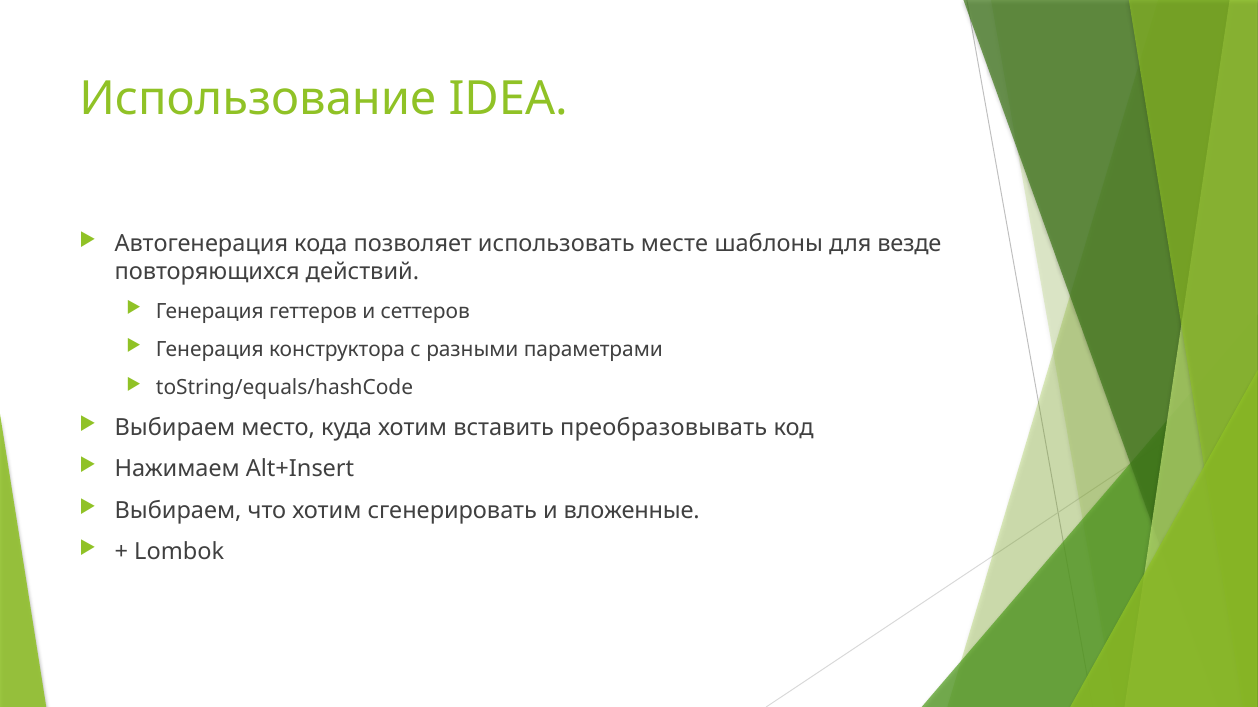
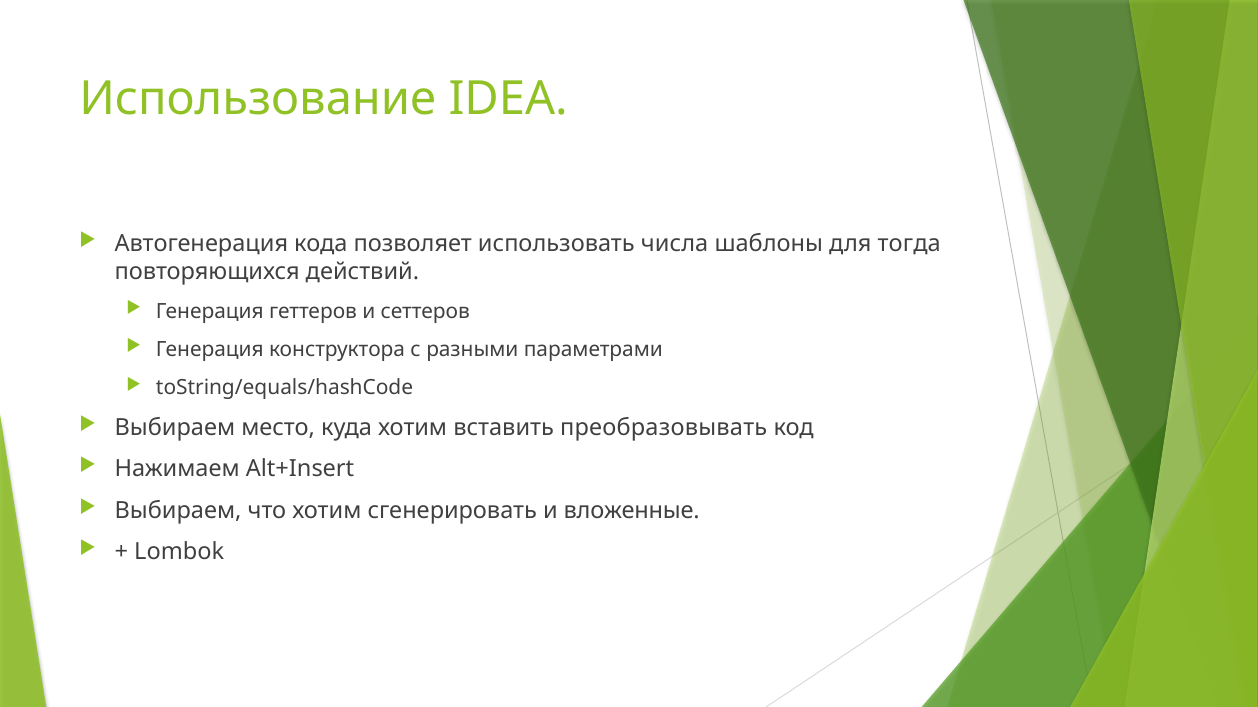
месте: месте -> числа
везде: везде -> тогда
